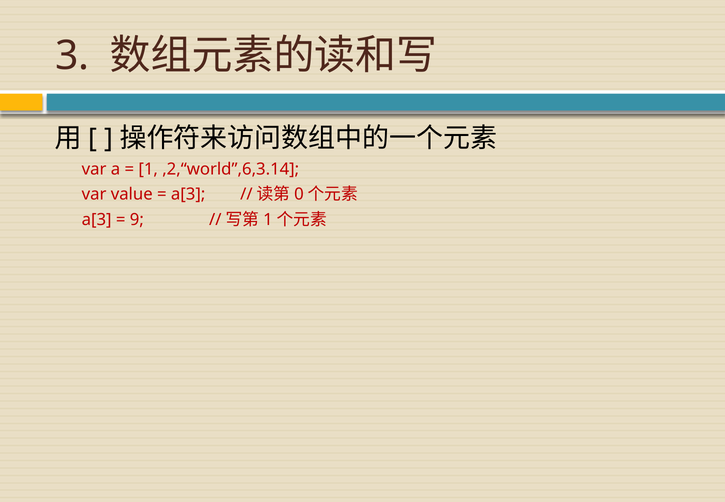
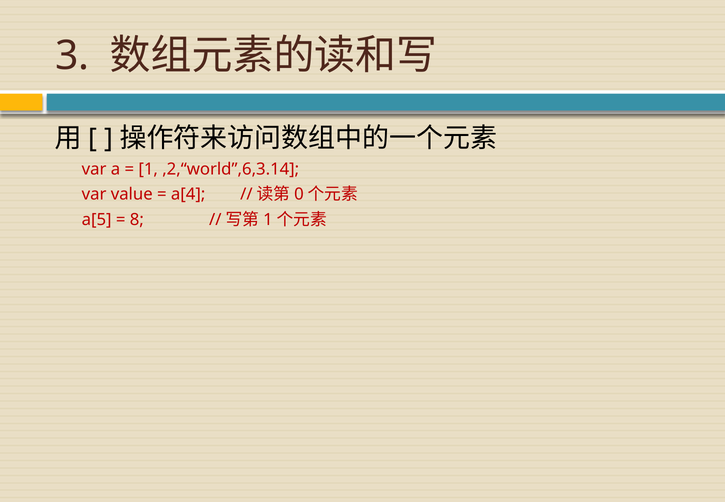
a[3 at (188, 194): a[3 -> a[4
a[3 at (97, 219): a[3 -> a[5
9: 9 -> 8
